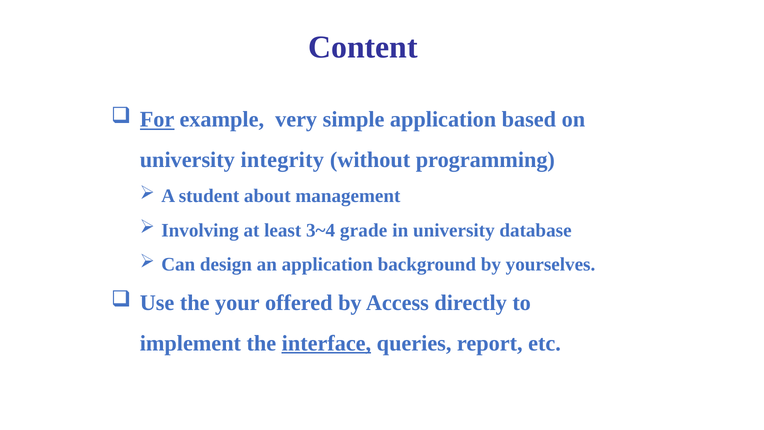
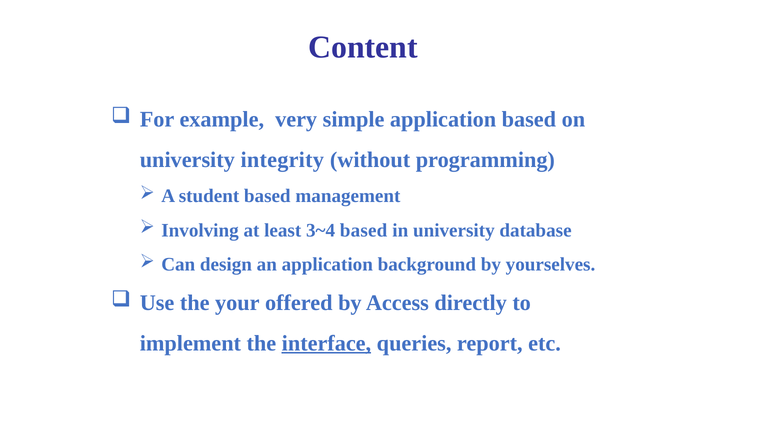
For underline: present -> none
student about: about -> based
3~4 grade: grade -> based
